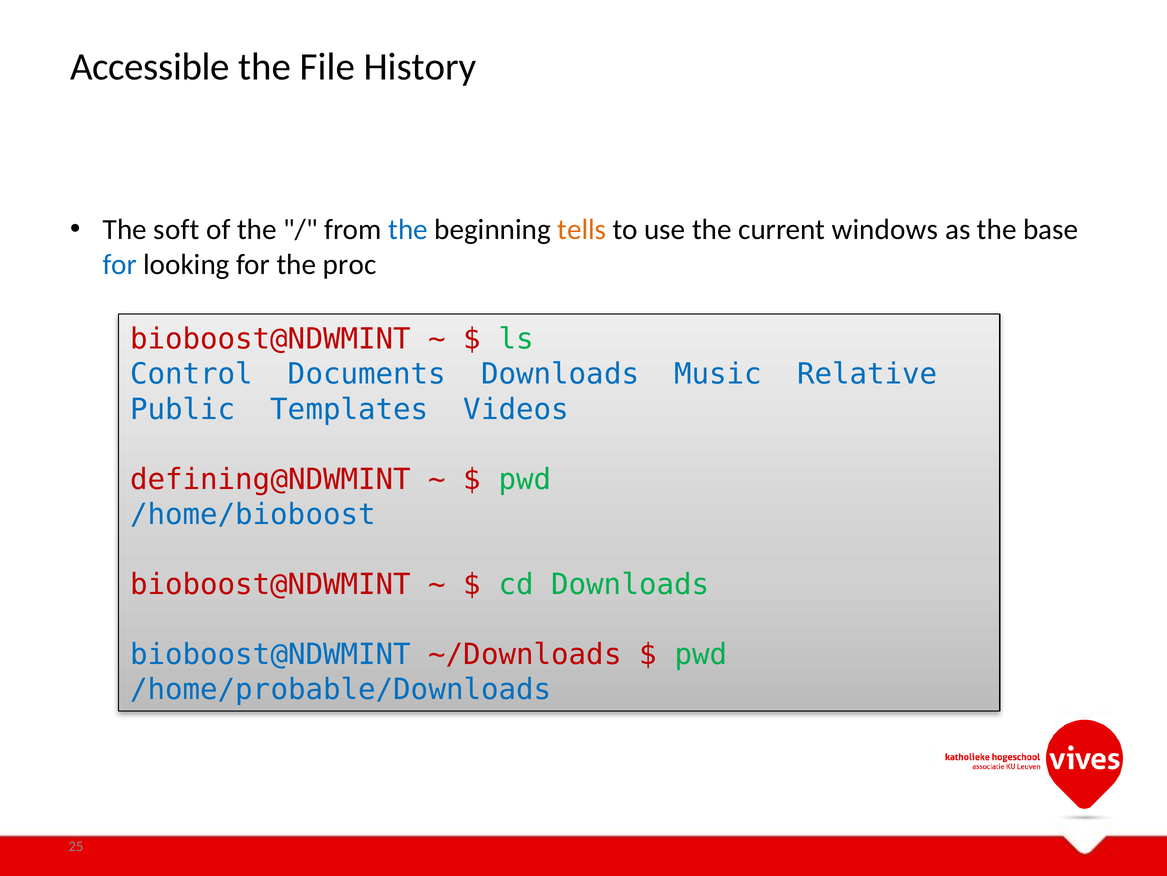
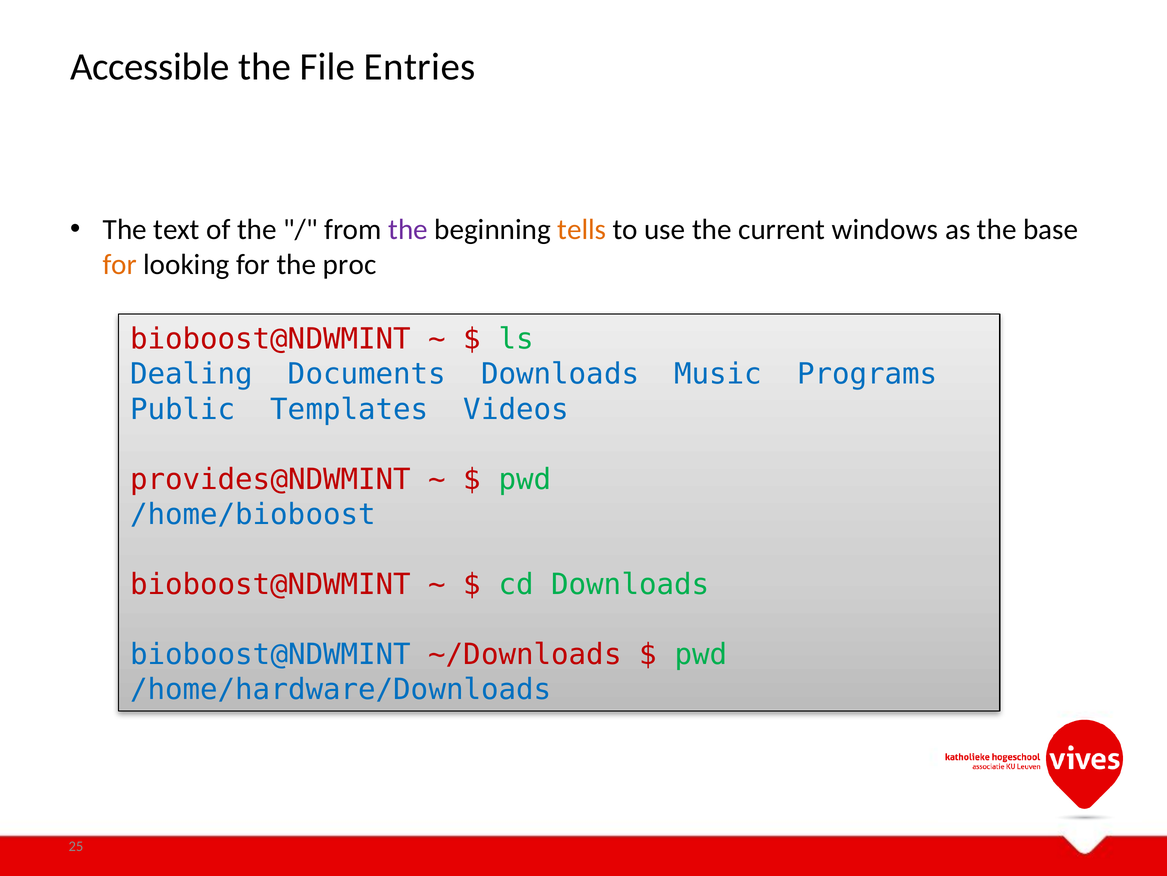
History: History -> Entries
soft: soft -> text
the at (408, 230) colour: blue -> purple
for at (120, 265) colour: blue -> orange
Control: Control -> Dealing
Relative: Relative -> Programs
defining@NDWMINT: defining@NDWMINT -> provides@NDWMINT
/home/probable/Downloads: /home/probable/Downloads -> /home/hardware/Downloads
